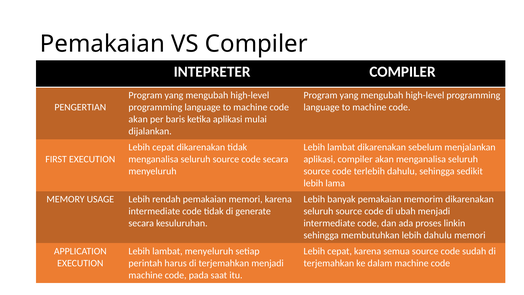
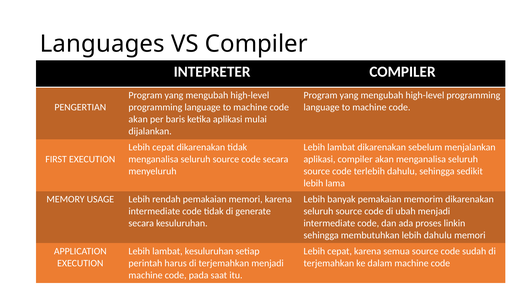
Pemakaian at (102, 44): Pemakaian -> Languages
lambat menyeluruh: menyeluruh -> kesuluruhan
